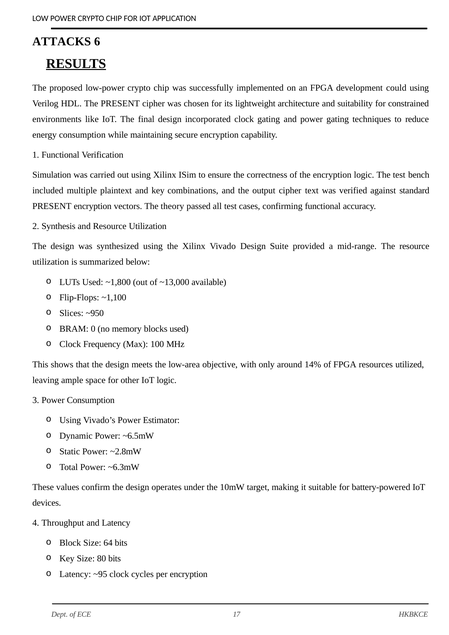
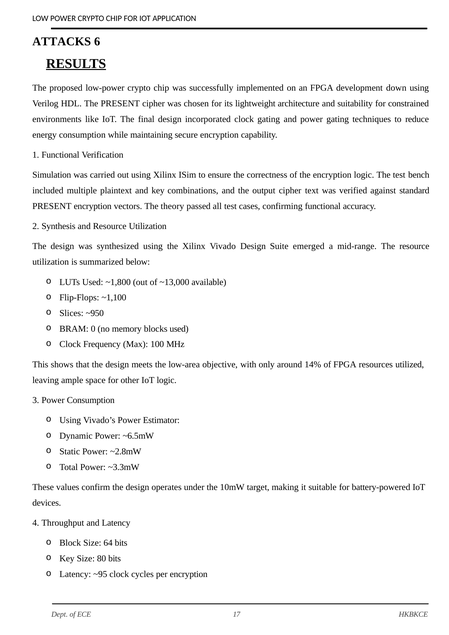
could: could -> down
provided: provided -> emerged
~6.3mW: ~6.3mW -> ~3.3mW
